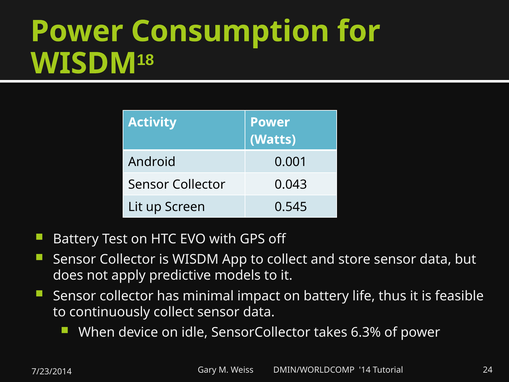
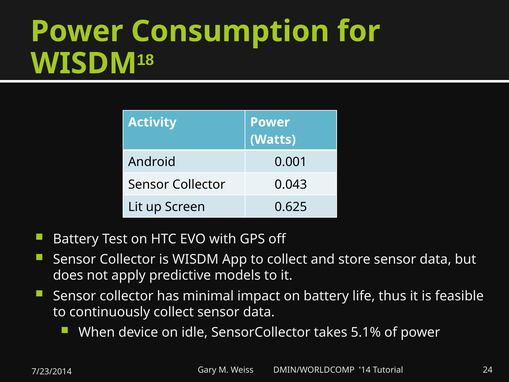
0.545: 0.545 -> 0.625
6.3%: 6.3% -> 5.1%
